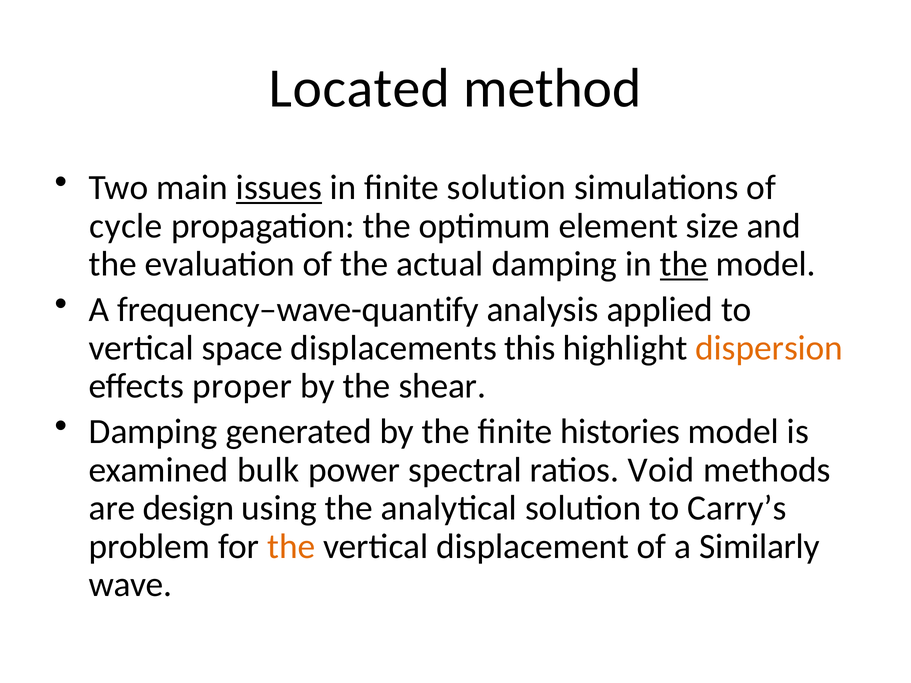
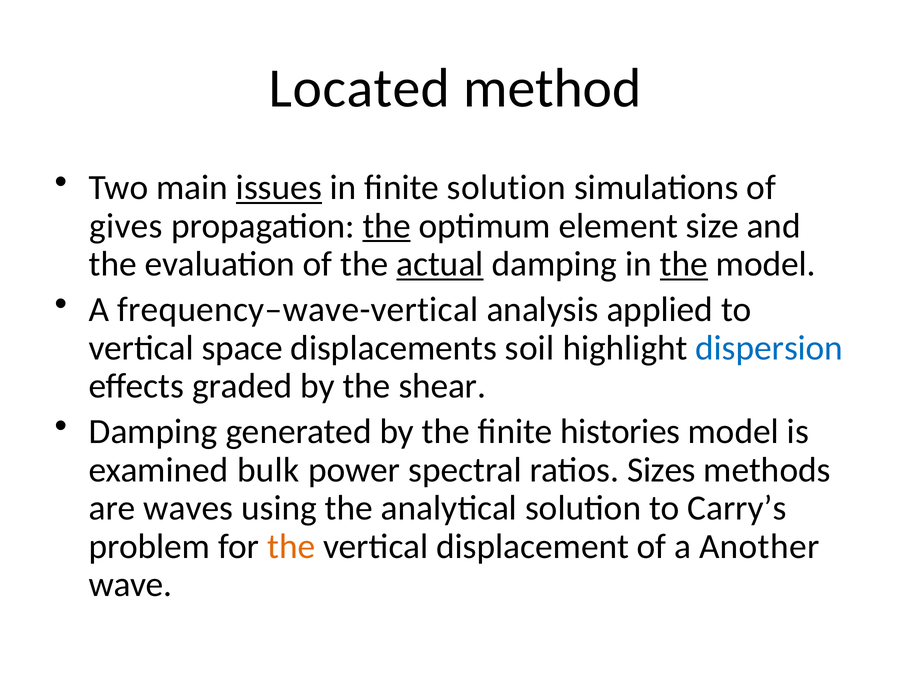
cycle: cycle -> gives
the at (387, 226) underline: none -> present
actual underline: none -> present
frequency–wave-quantify: frequency–wave-quantify -> frequency–wave-vertical
this: this -> soil
dispersion colour: orange -> blue
proper: proper -> graded
Void: Void -> Sizes
design: design -> waves
Similarly: Similarly -> Another
